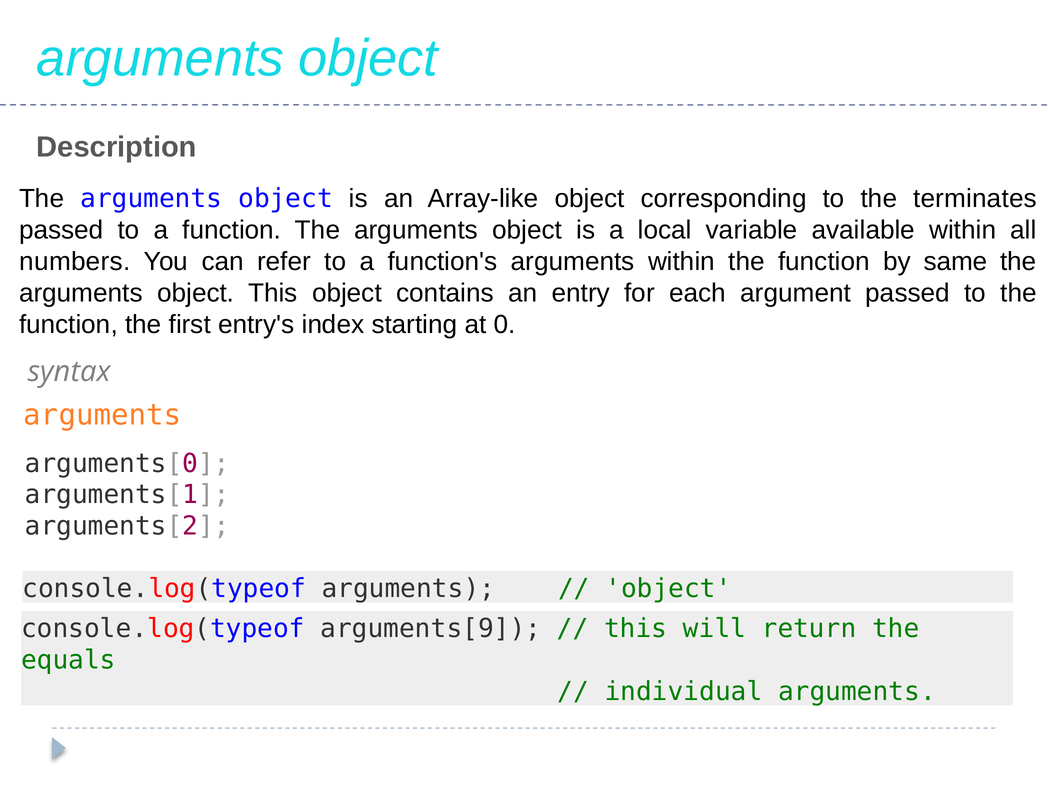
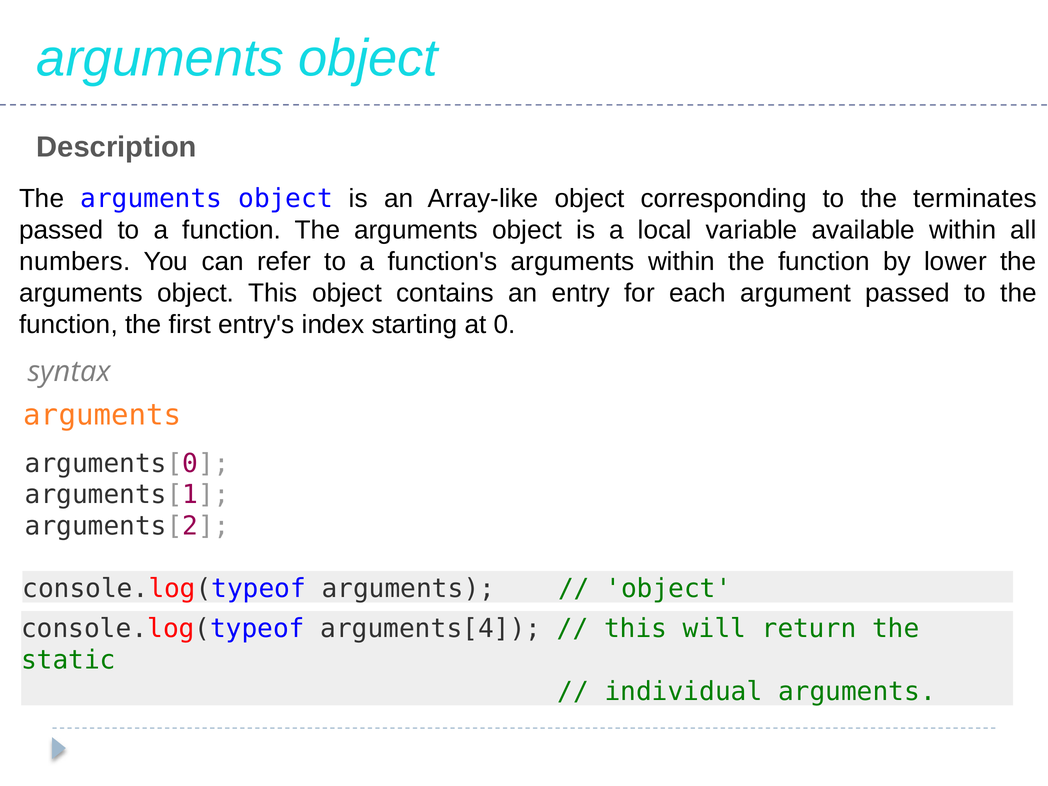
same: same -> lower
arguments[9: arguments[9 -> arguments[4
equals: equals -> static
